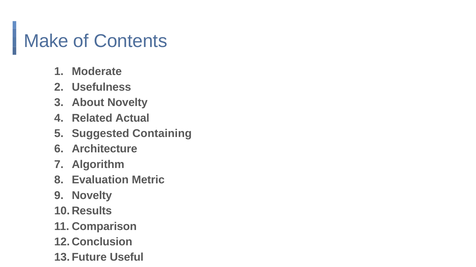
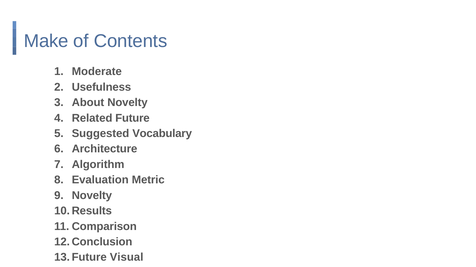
Actual: Actual -> Future
Containing: Containing -> Vocabulary
Useful: Useful -> Visual
